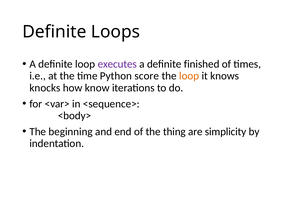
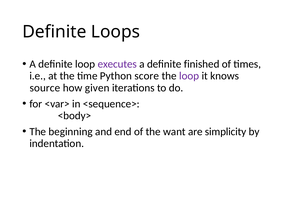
loop at (189, 76) colour: orange -> purple
knocks: knocks -> source
know: know -> given
thing: thing -> want
